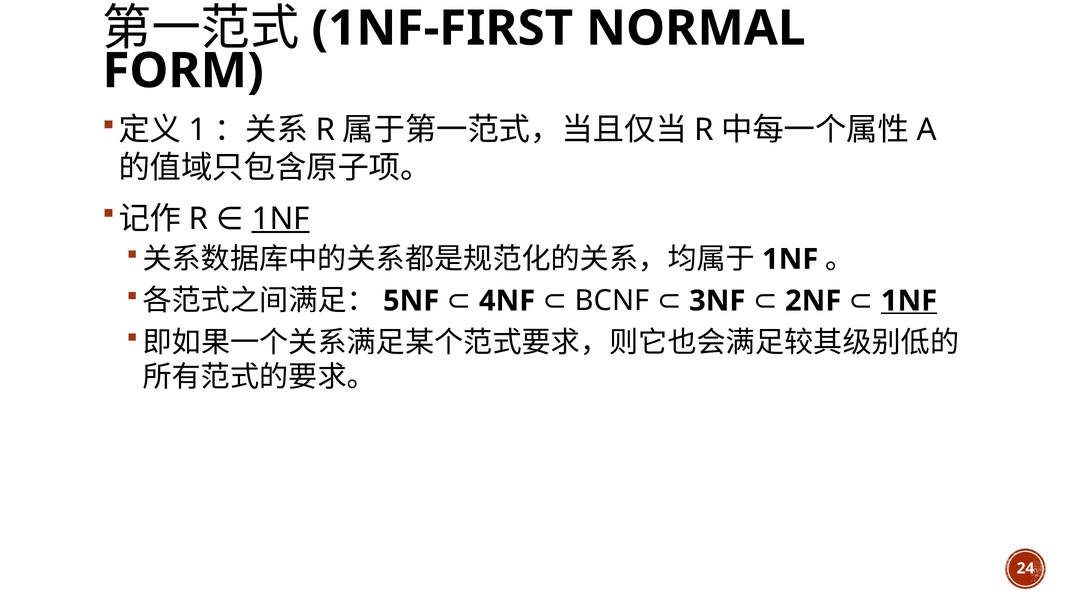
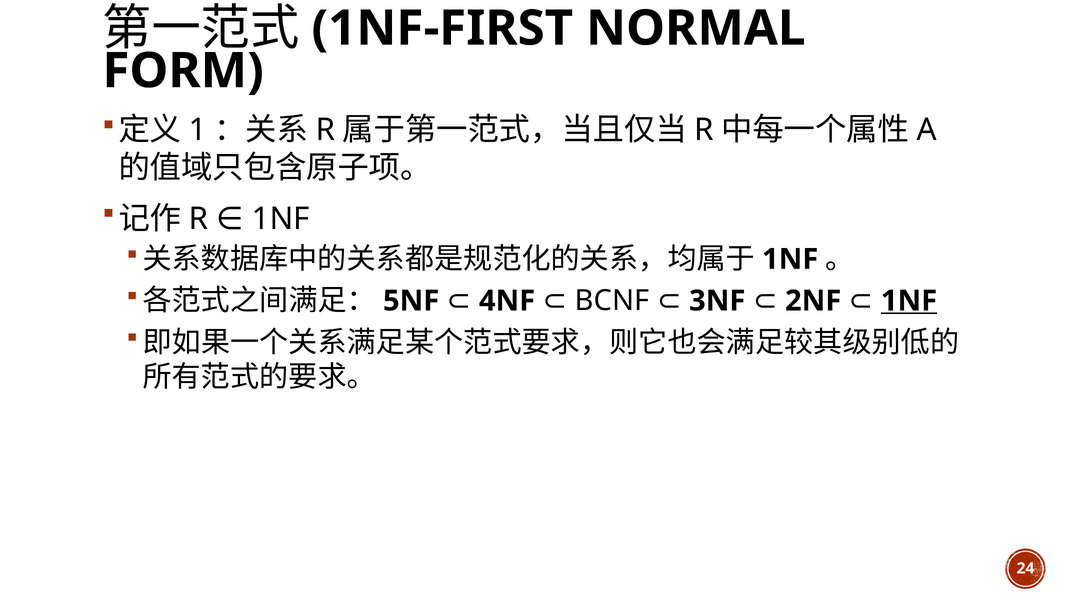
1NF at (281, 219) underline: present -> none
